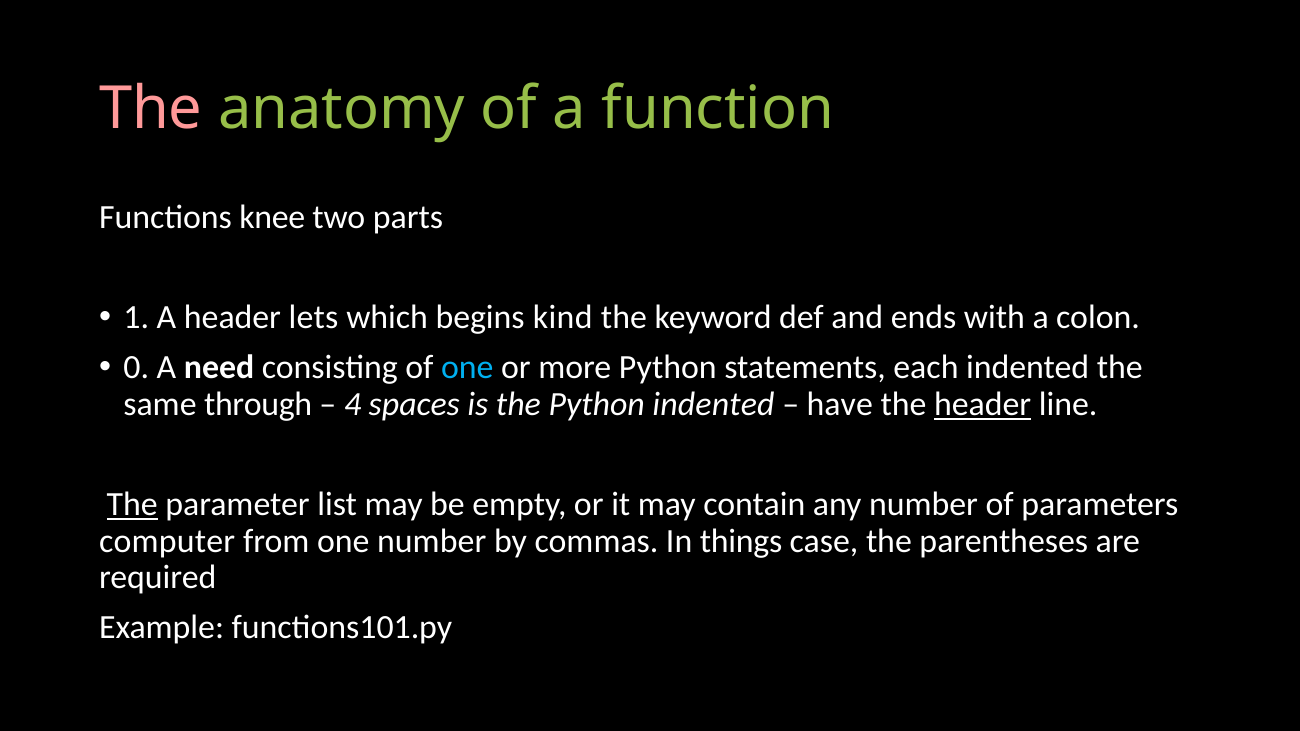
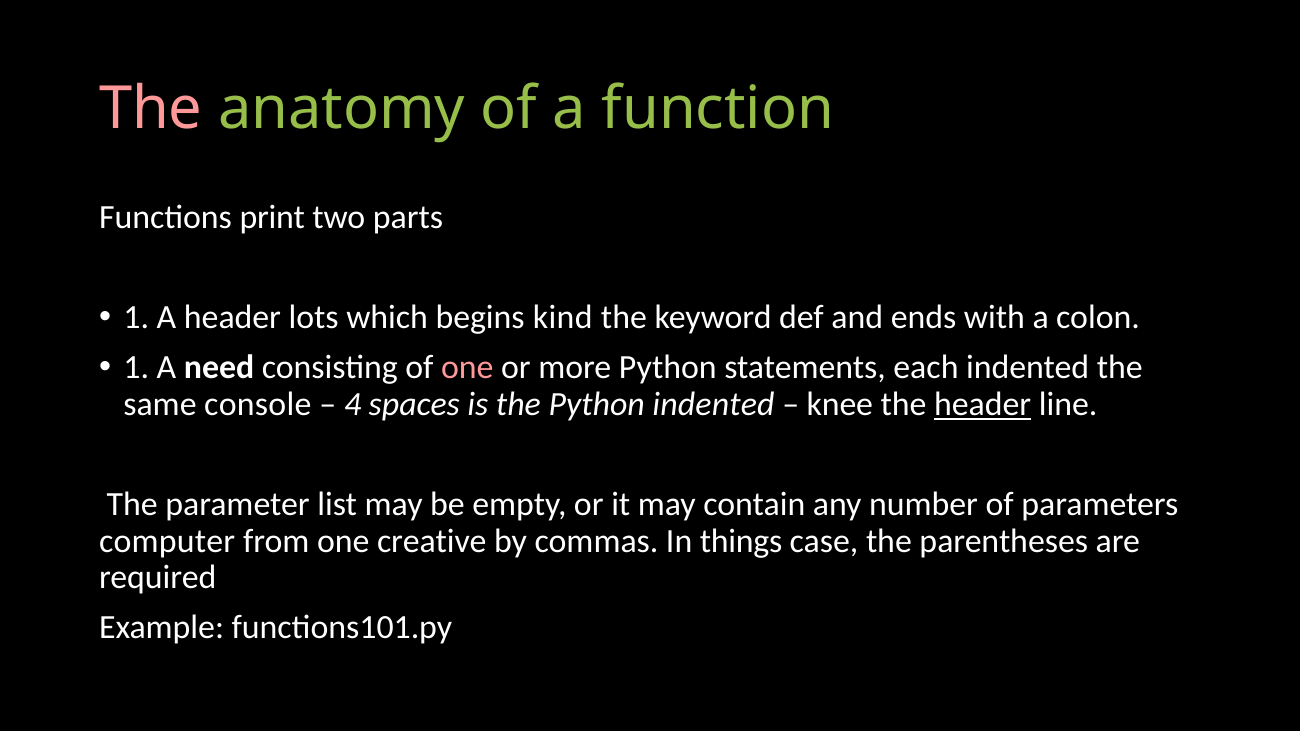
knee: knee -> print
lets: lets -> lots
0 at (136, 368): 0 -> 1
one at (467, 368) colour: light blue -> pink
through: through -> console
have: have -> knee
The at (132, 505) underline: present -> none
one number: number -> creative
